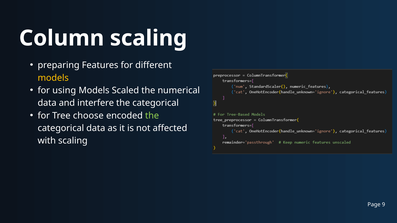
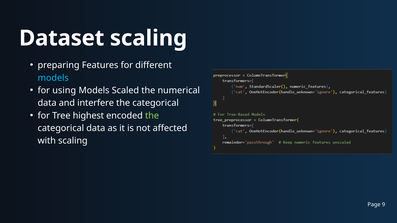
Column: Column -> Dataset
models at (53, 78) colour: yellow -> light blue
choose: choose -> highest
